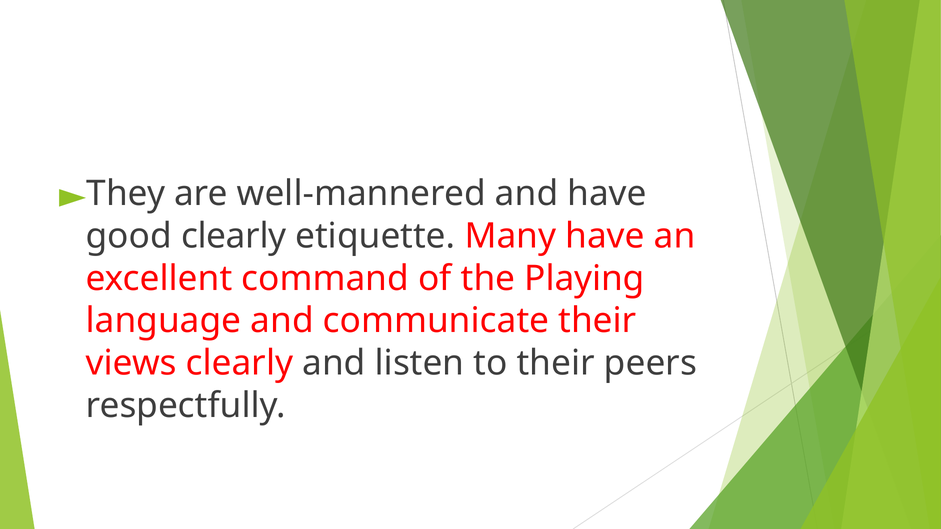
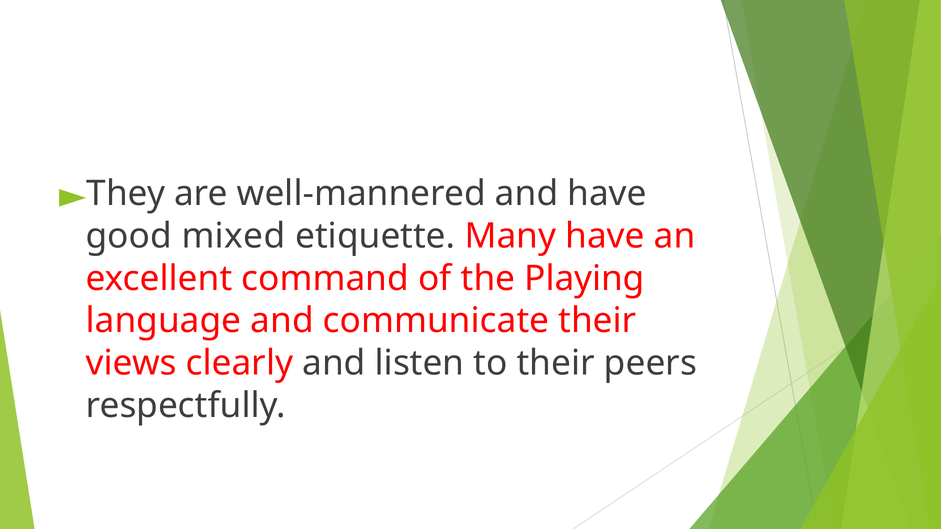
good clearly: clearly -> mixed
